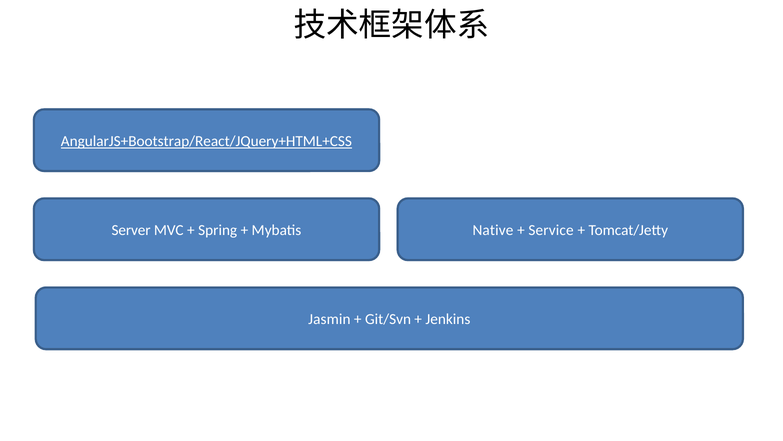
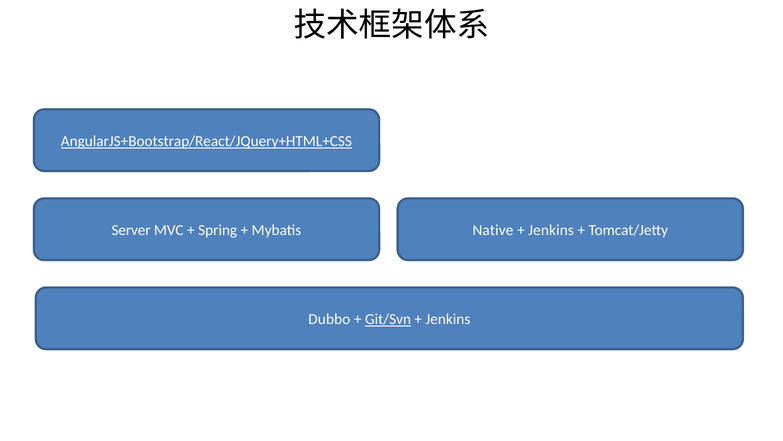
Service at (551, 230): Service -> Jenkins
Jasmin: Jasmin -> Dubbo
Git/Svn underline: none -> present
